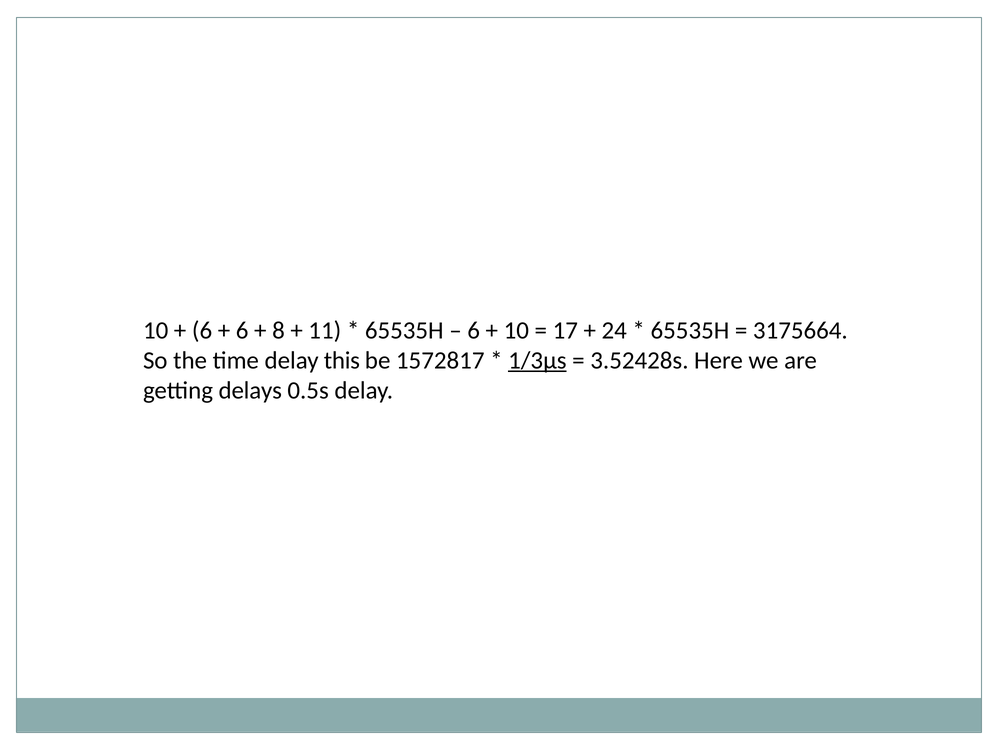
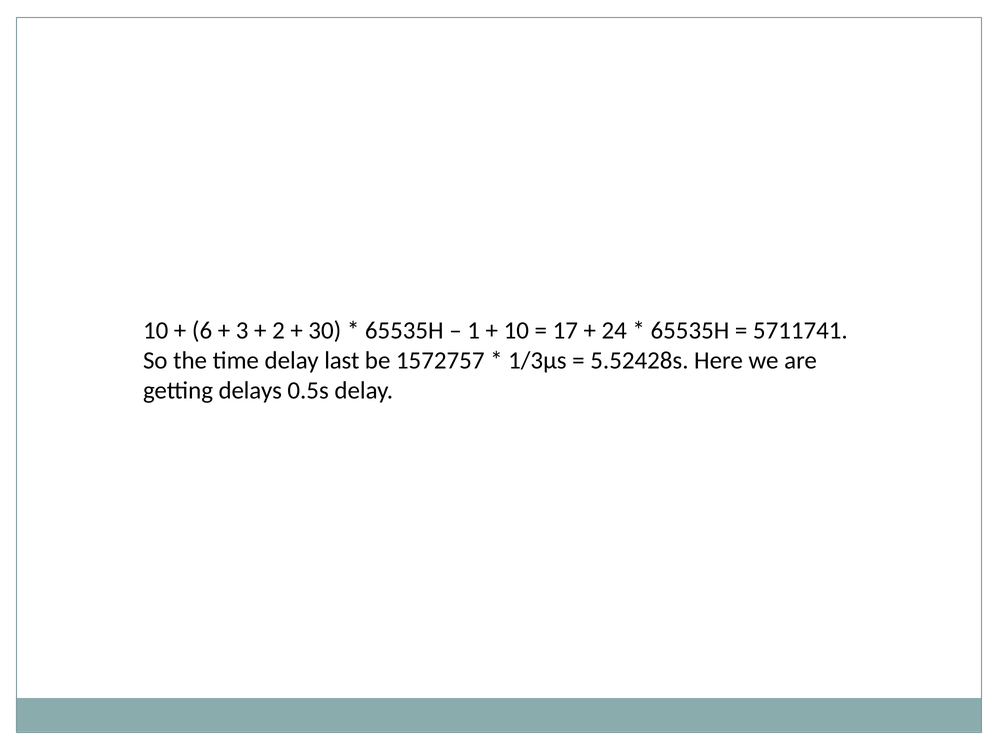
6 at (242, 331): 6 -> 3
8: 8 -> 2
11: 11 -> 30
6 at (474, 331): 6 -> 1
3175664: 3175664 -> 5711741
this: this -> last
1572817: 1572817 -> 1572757
1/3µs underline: present -> none
3.52428s: 3.52428s -> 5.52428s
